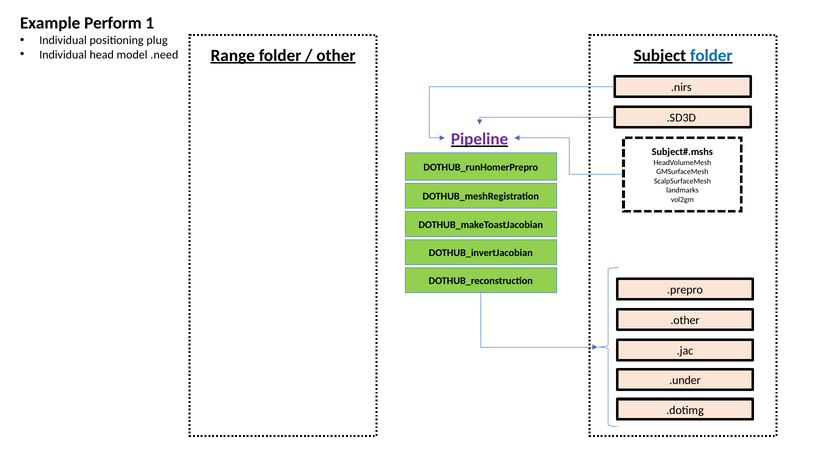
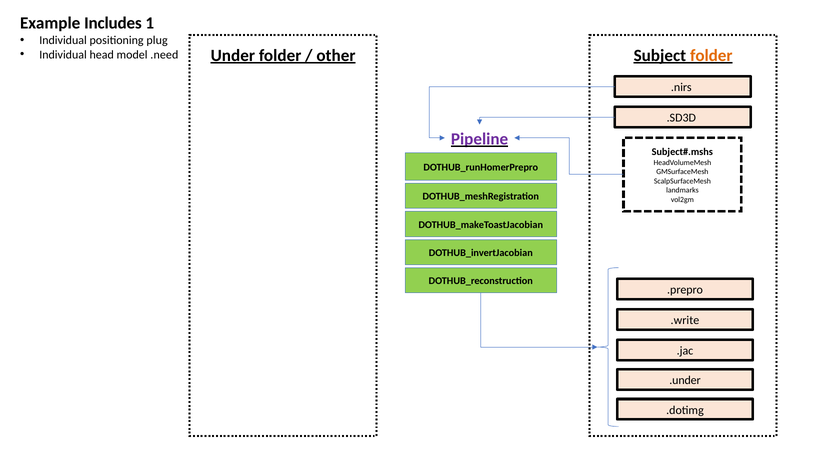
Perform: Perform -> Includes
Range: Range -> Under
folder at (711, 55) colour: blue -> orange
.other: .other -> .write
